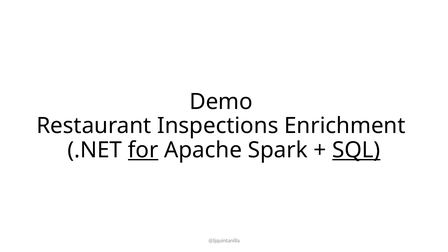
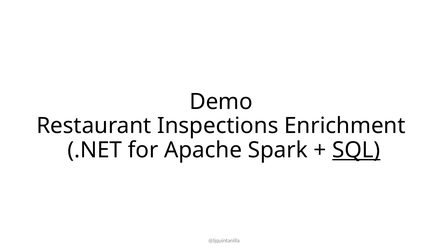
for underline: present -> none
